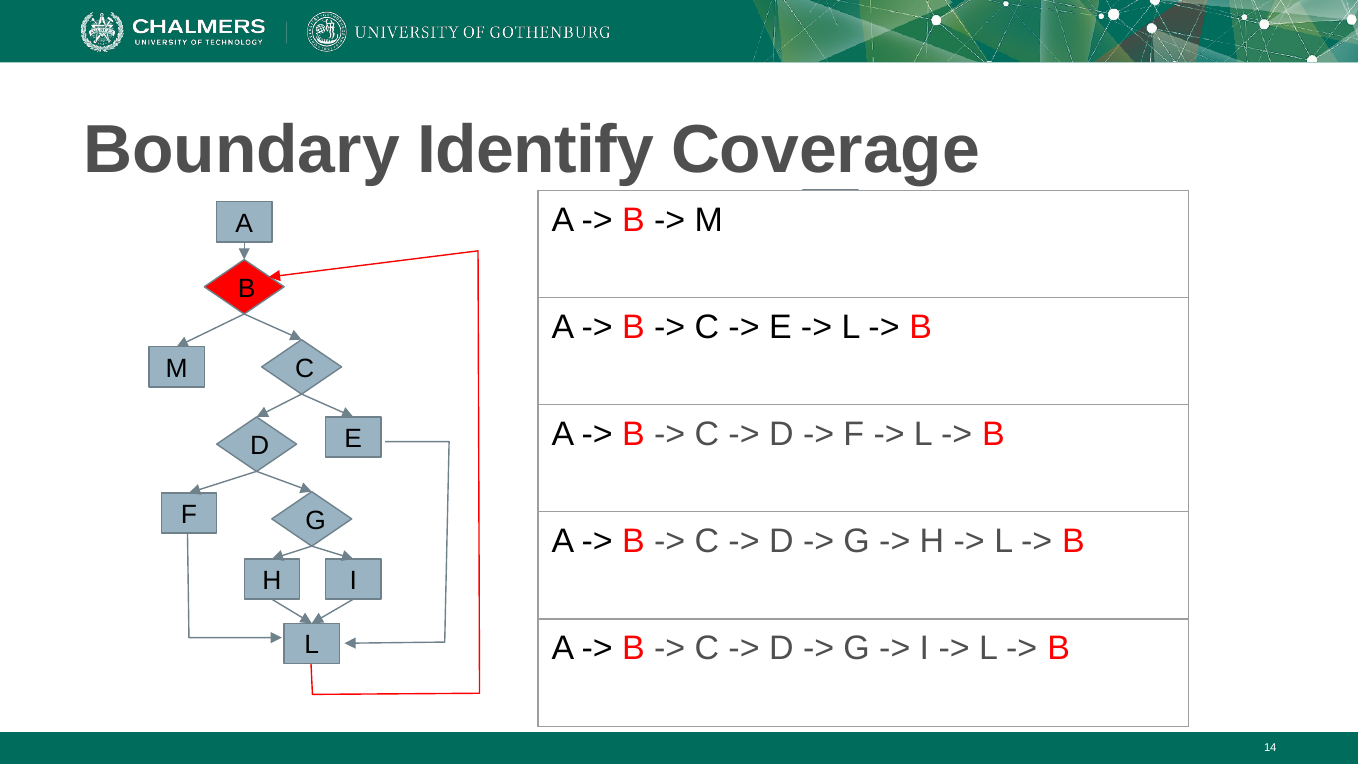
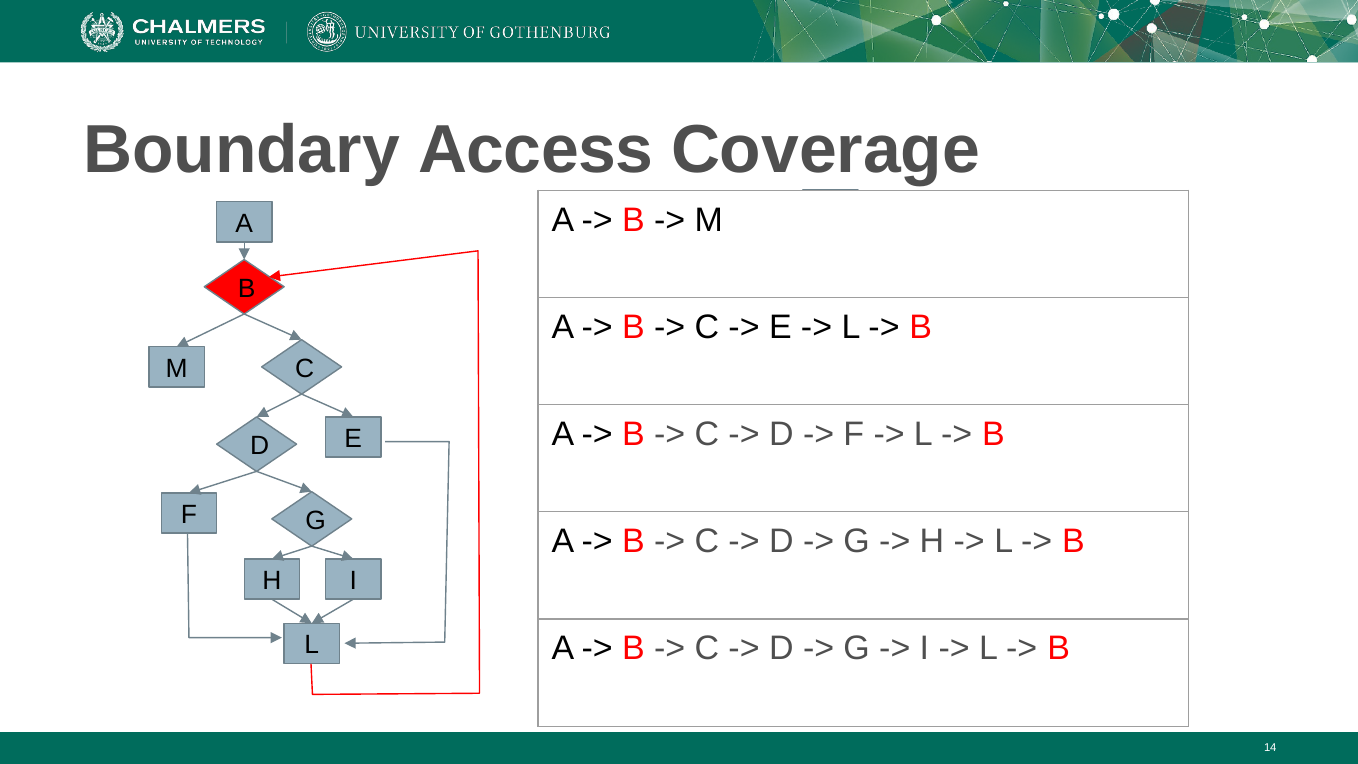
Identify: Identify -> Access
